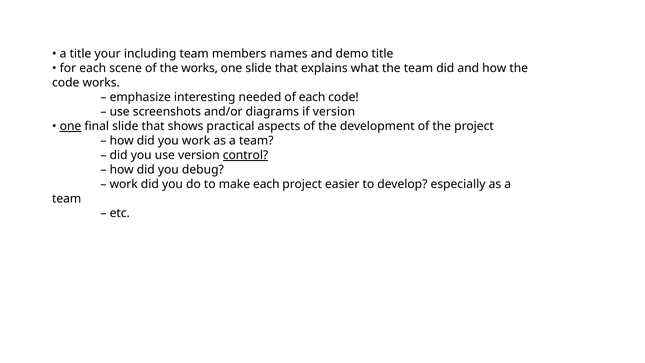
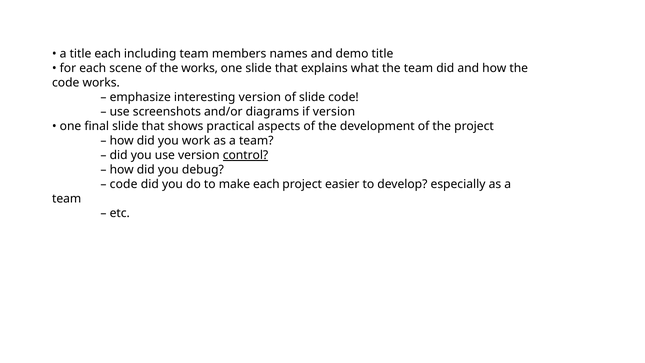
title your: your -> each
interesting needed: needed -> version
of each: each -> slide
one at (71, 126) underline: present -> none
work at (124, 184): work -> code
